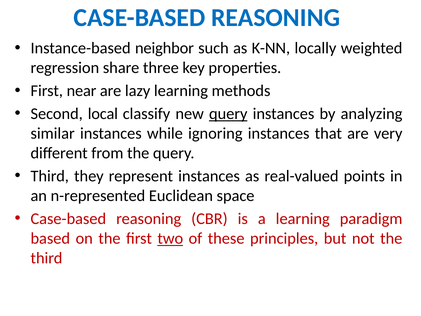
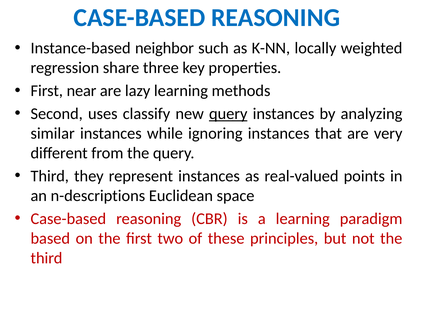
local: local -> uses
n-represented: n-represented -> n-descriptions
two underline: present -> none
